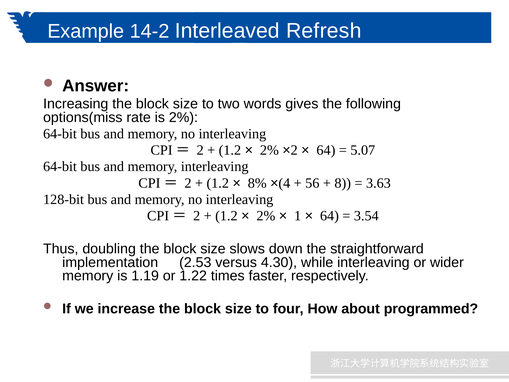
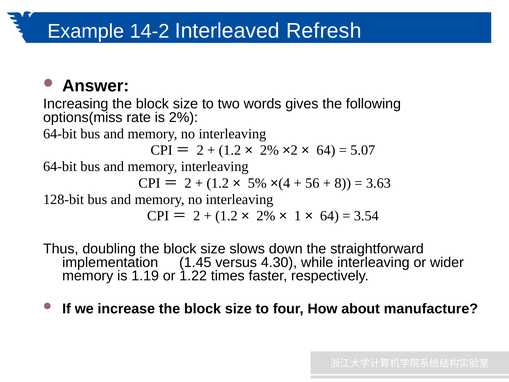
8%: 8% -> 5%
2.53: 2.53 -> 1.45
programmed: programmed -> manufacture
